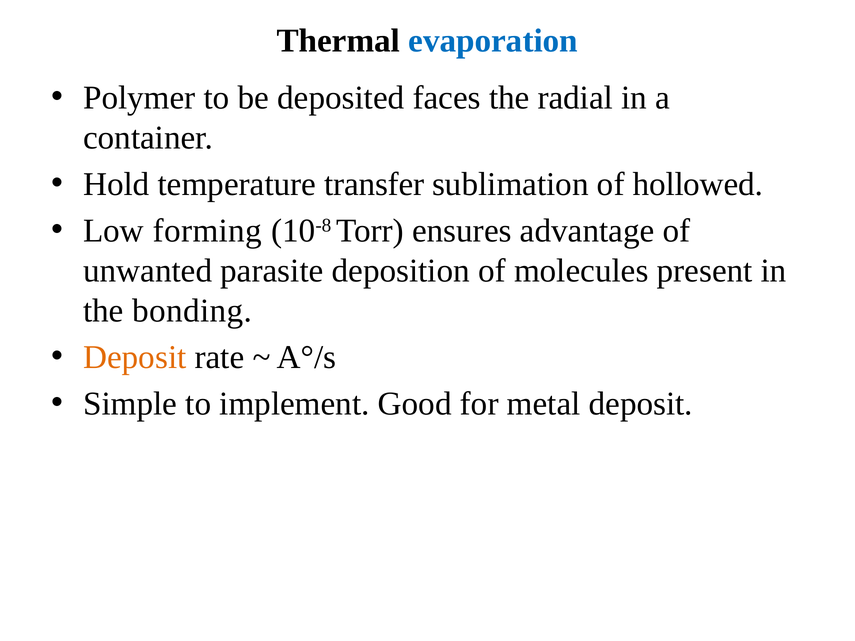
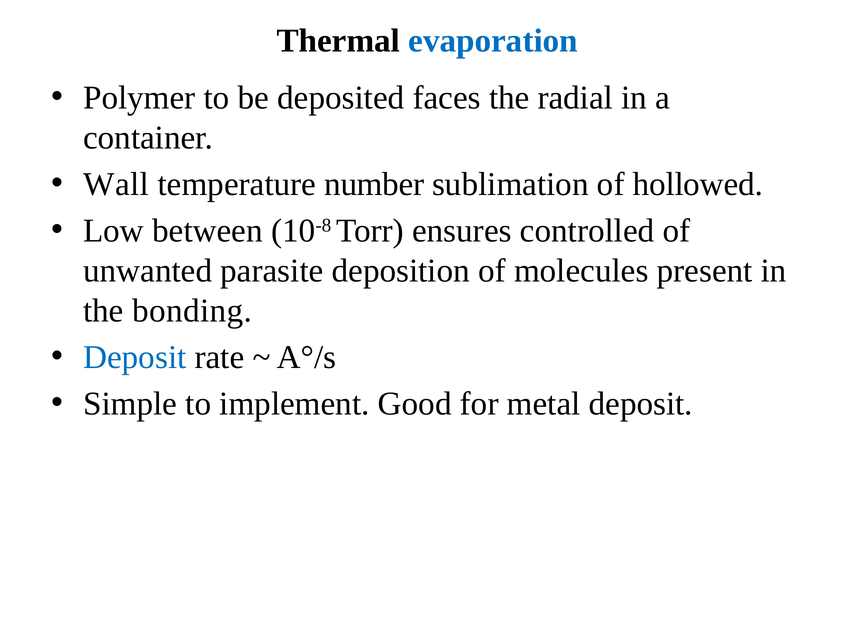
Hold: Hold -> Wall
transfer: transfer -> number
forming: forming -> between
advantage: advantage -> controlled
Deposit at (135, 357) colour: orange -> blue
